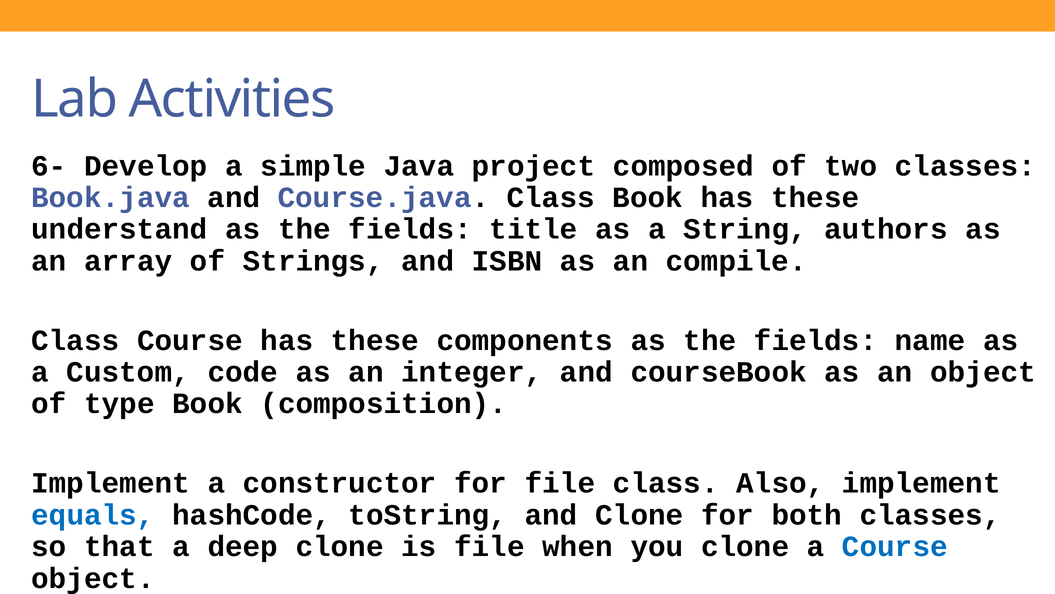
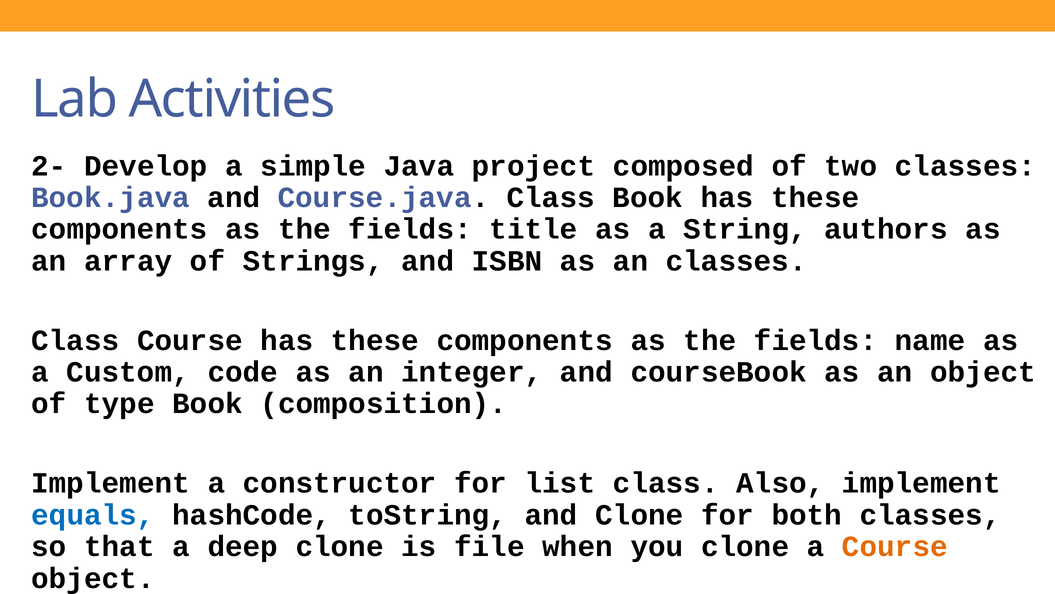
6-: 6- -> 2-
understand at (119, 229): understand -> components
an compile: compile -> classes
for file: file -> list
Course at (895, 546) colour: blue -> orange
